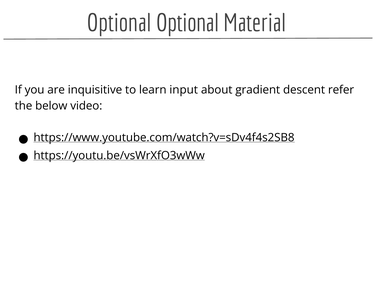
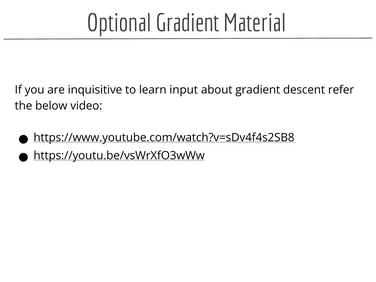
Optional Optional: Optional -> Gradient
